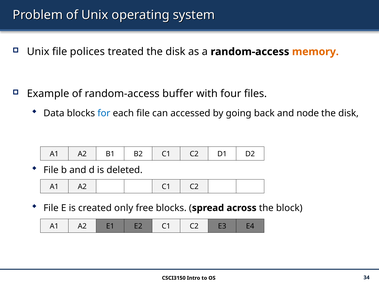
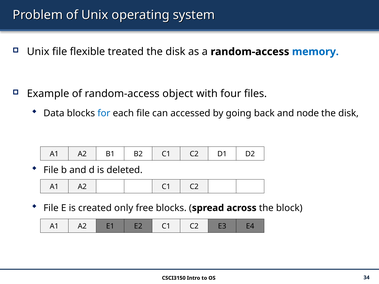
polices: polices -> flexible
memory colour: orange -> blue
buffer: buffer -> object
